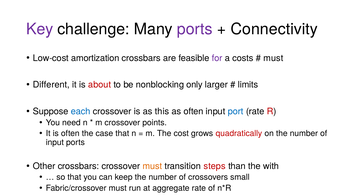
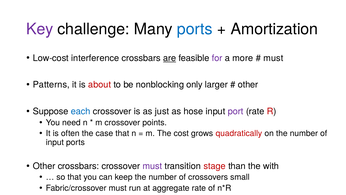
ports at (195, 29) colour: purple -> blue
Connectivity: Connectivity -> Amortization
amortization: amortization -> interference
are underline: none -> present
costs: costs -> more
Different: Different -> Patterns
limits at (248, 85): limits -> other
this: this -> just
as often: often -> hose
port colour: blue -> purple
must at (152, 166) colour: orange -> purple
steps: steps -> stage
